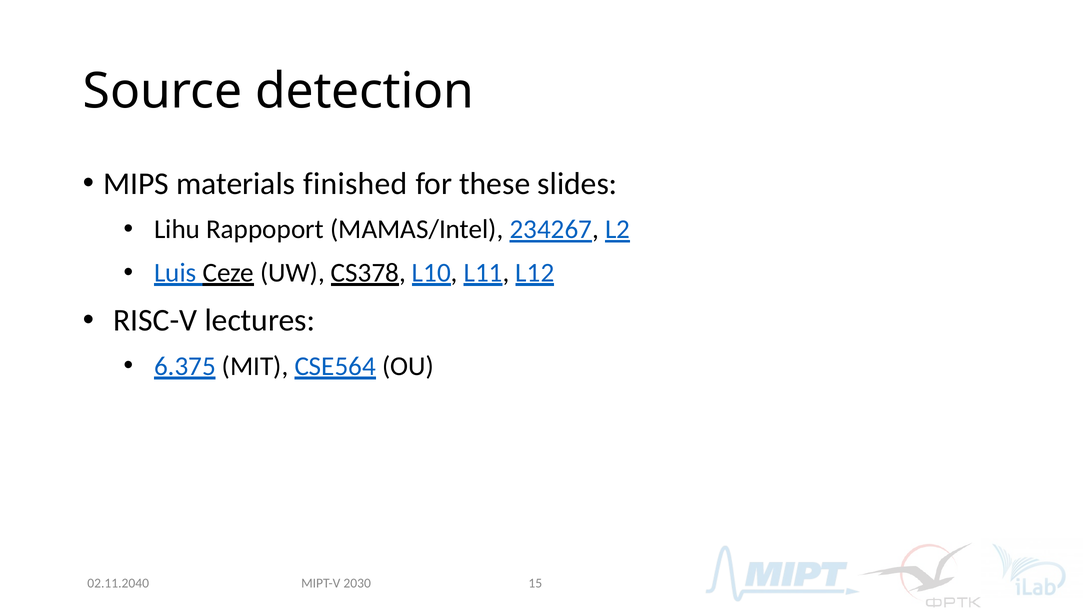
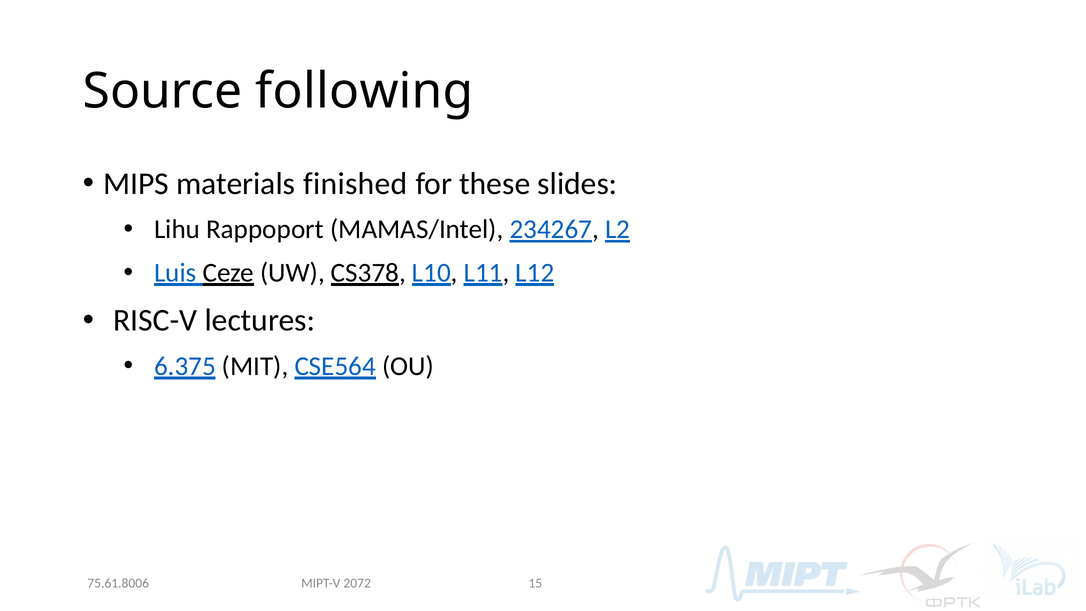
detection: detection -> following
02.11.2040: 02.11.2040 -> 75.61.8006
2030: 2030 -> 2072
